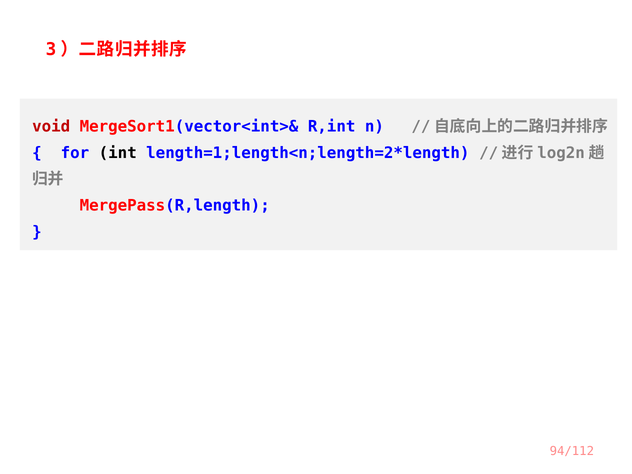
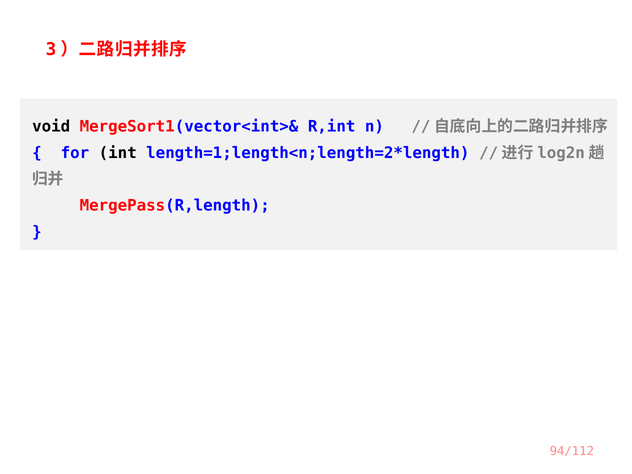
void colour: red -> black
